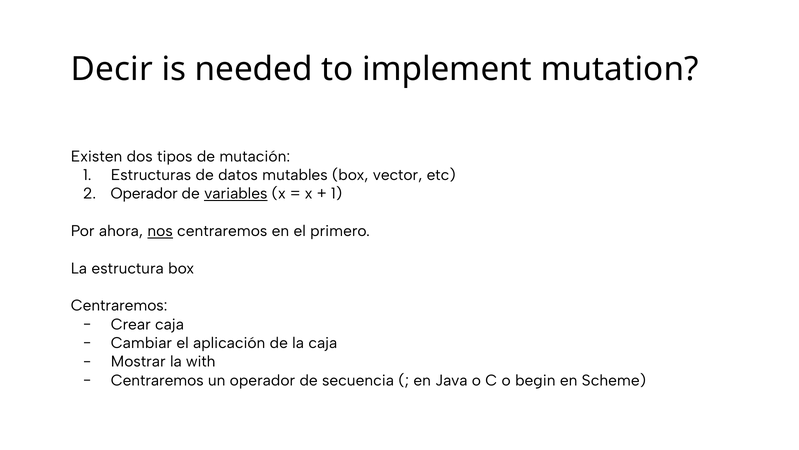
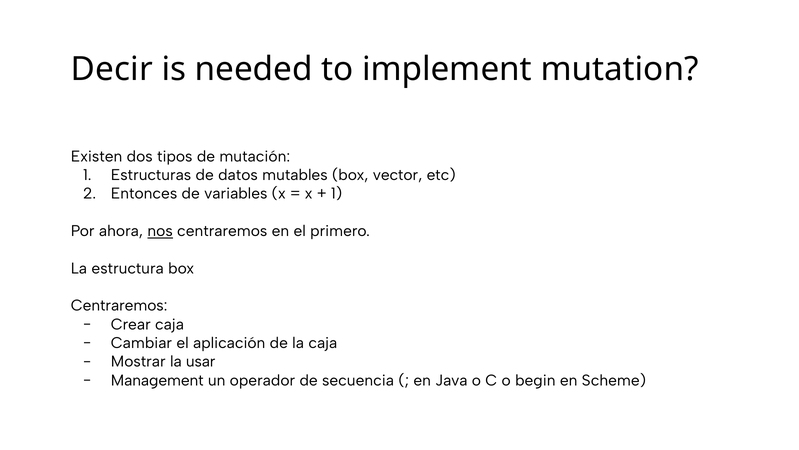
Operador at (144, 194): Operador -> Entonces
variables underline: present -> none
with: with -> usar
Centraremos at (157, 380): Centraremos -> Management
